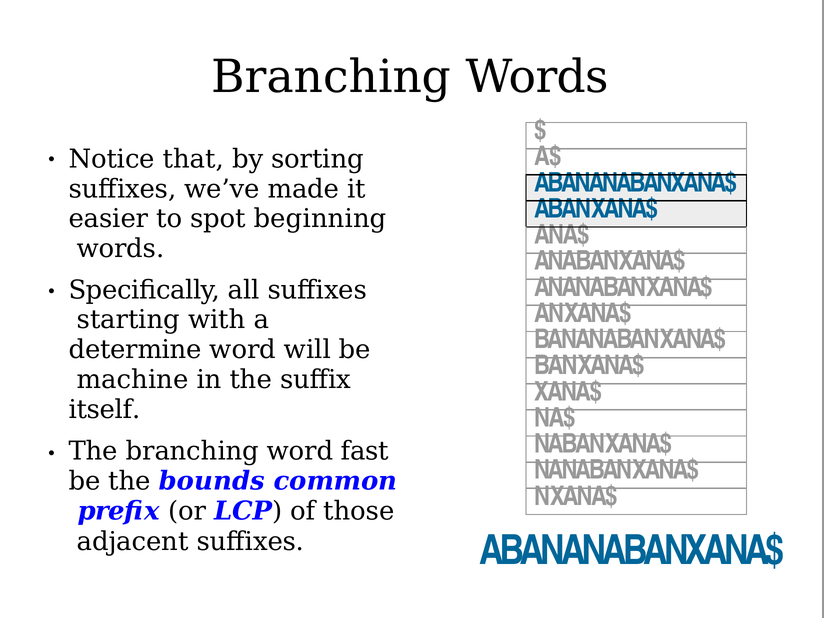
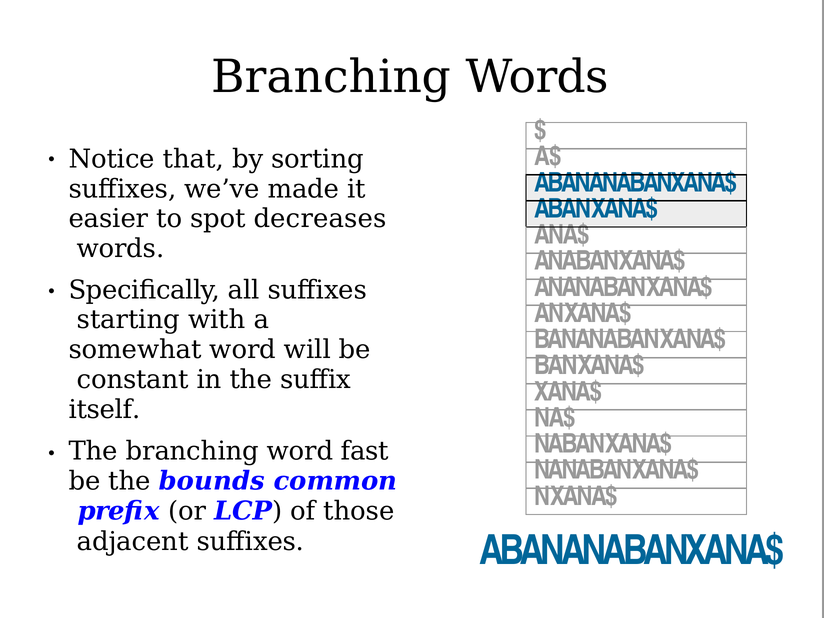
beginning: beginning -> decreases
determine: determine -> somewhat
machine: machine -> constant
